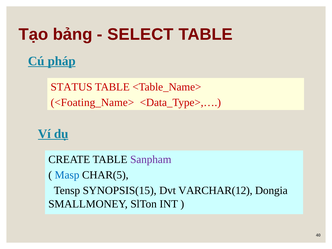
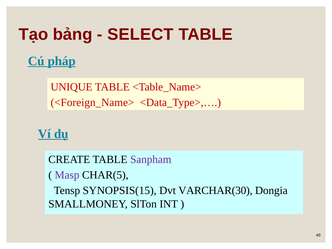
STATUS: STATUS -> UNIQUE
<Foating_Name>: <Foating_Name> -> <Foreign_Name>
Masp colour: blue -> purple
VARCHAR(12: VARCHAR(12 -> VARCHAR(30
